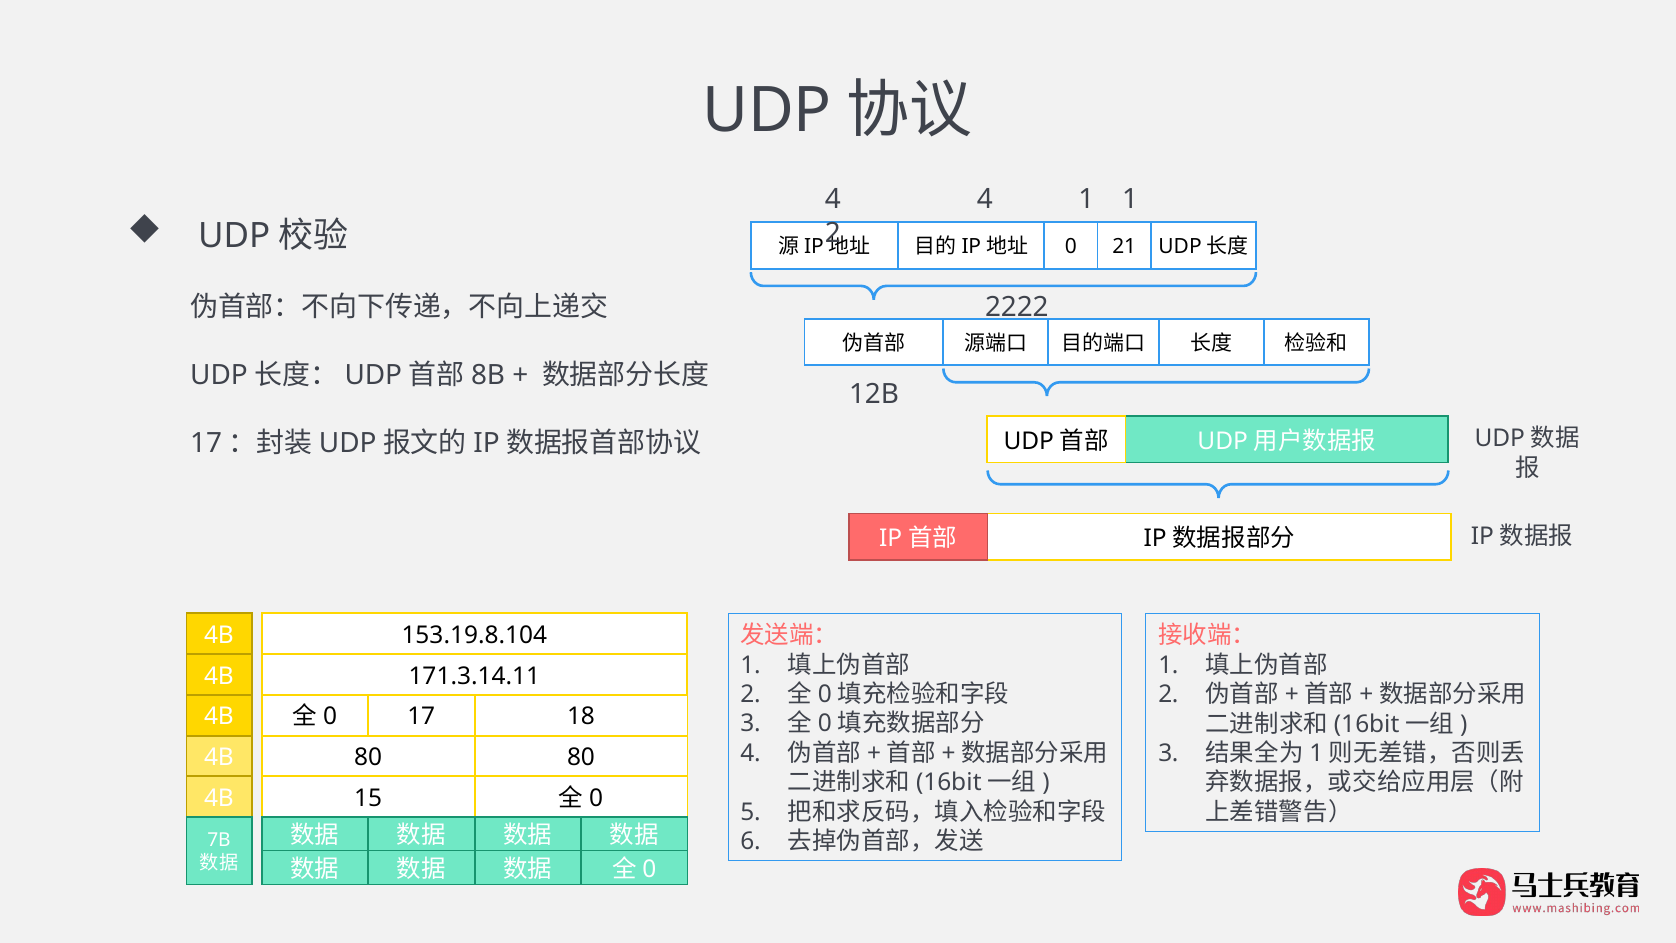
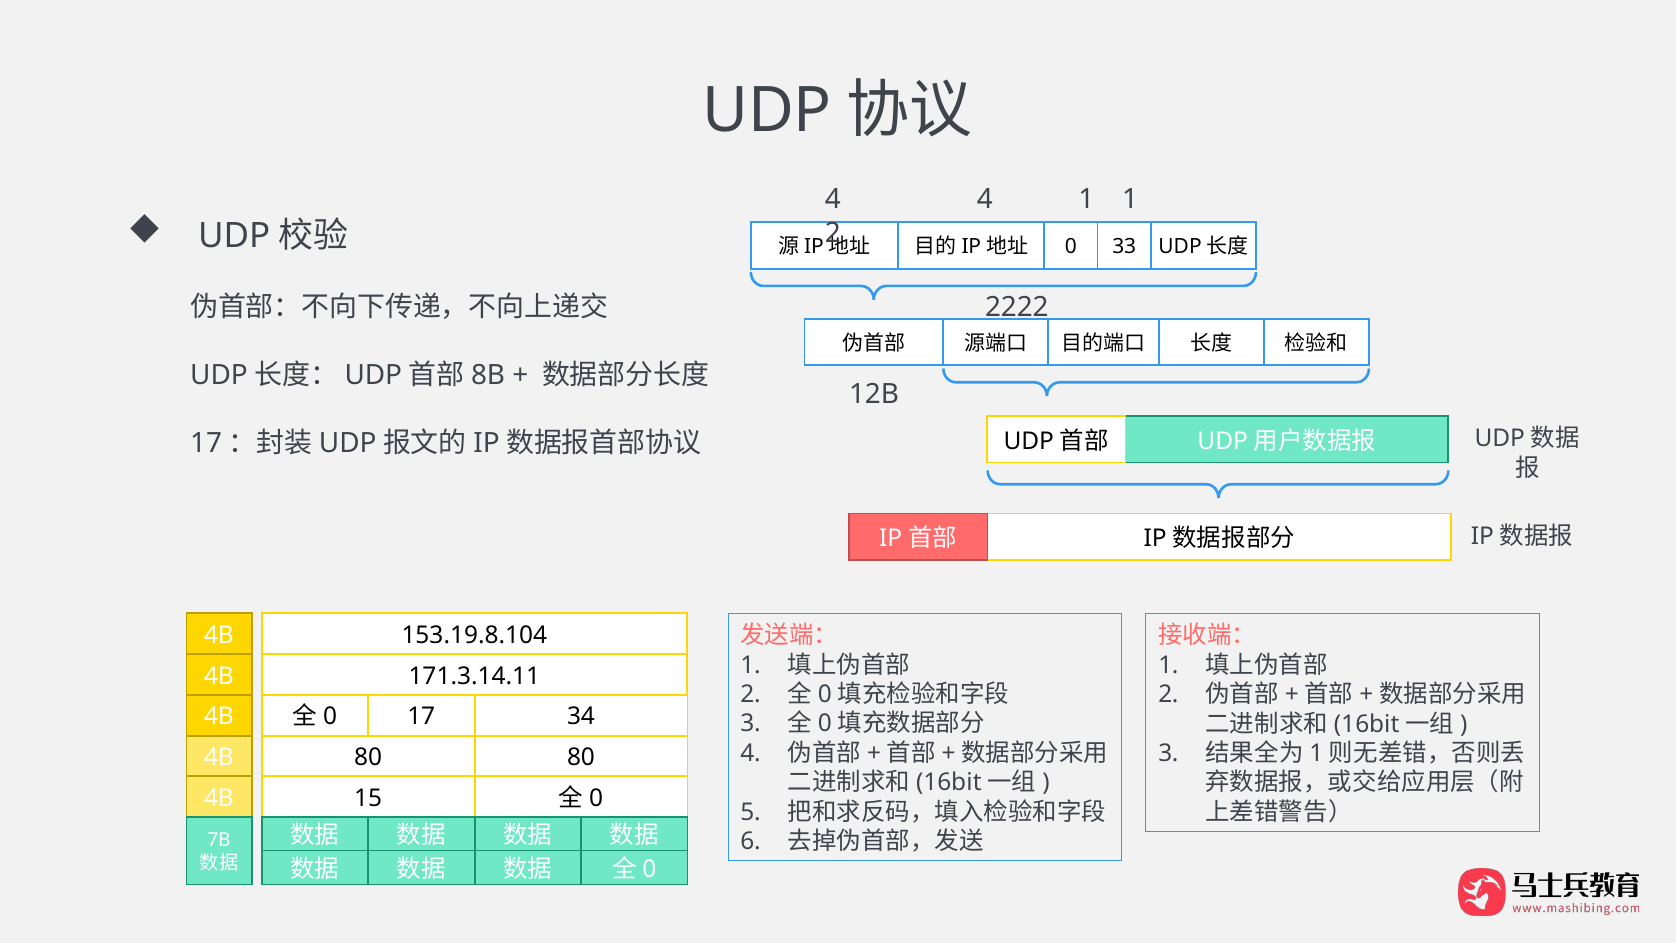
21: 21 -> 33
18: 18 -> 34
